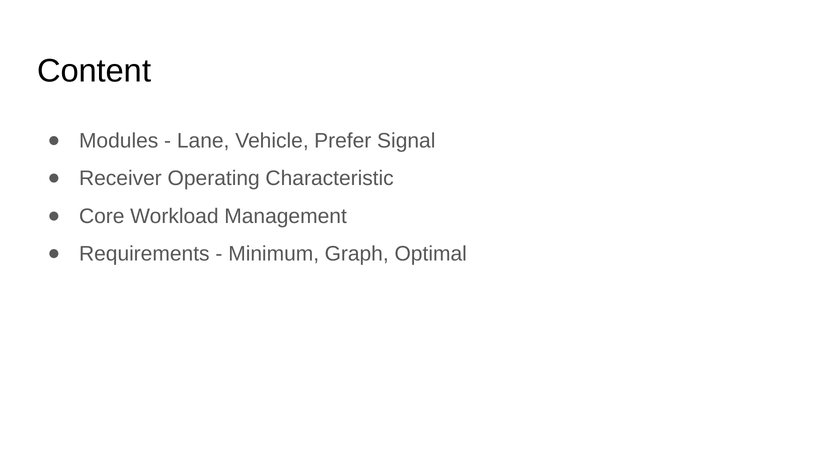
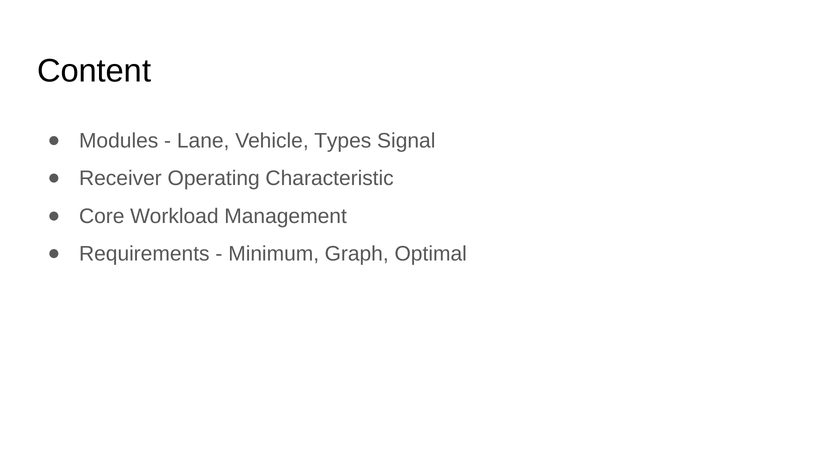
Prefer: Prefer -> Types
